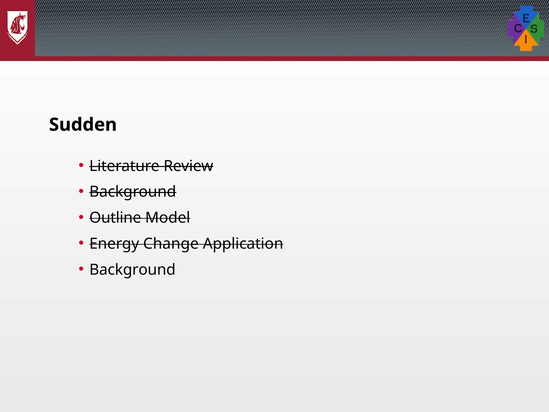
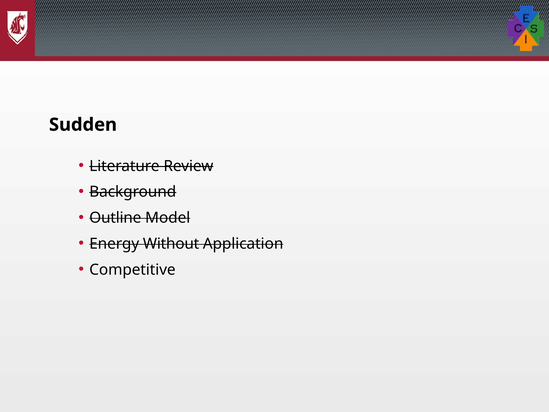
Change: Change -> Without
Background at (132, 270): Background -> Competitive
